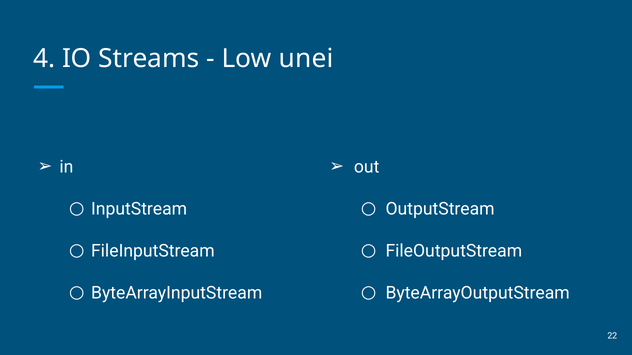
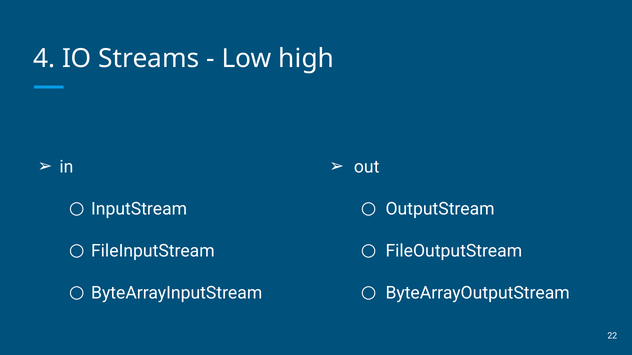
unei: unei -> high
